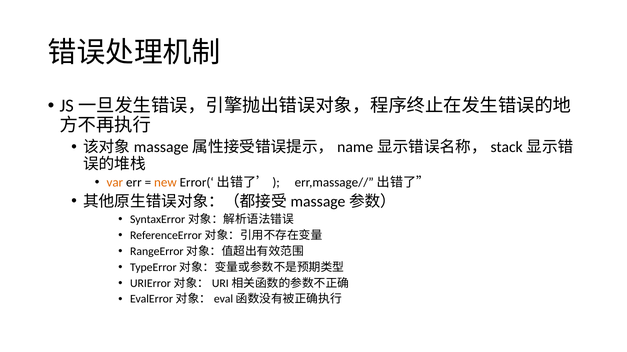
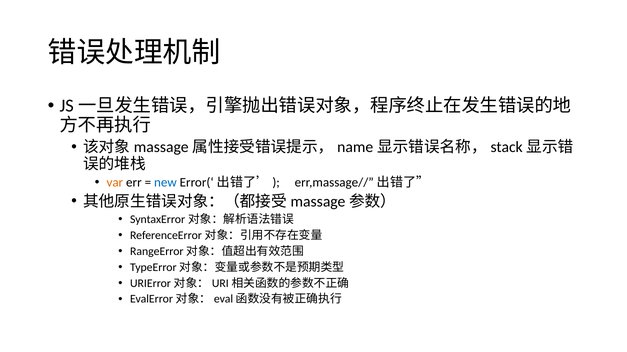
new colour: orange -> blue
